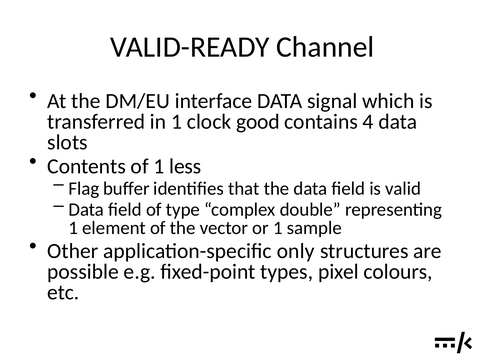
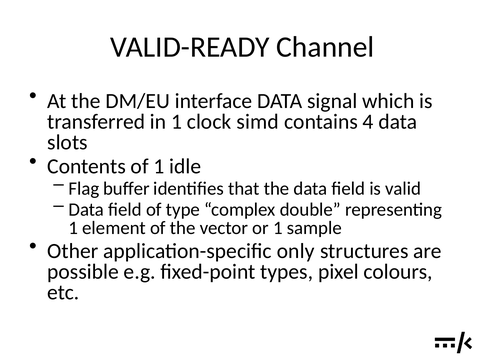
good: good -> simd
less: less -> idle
